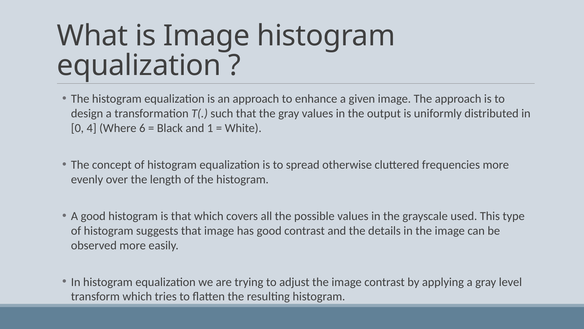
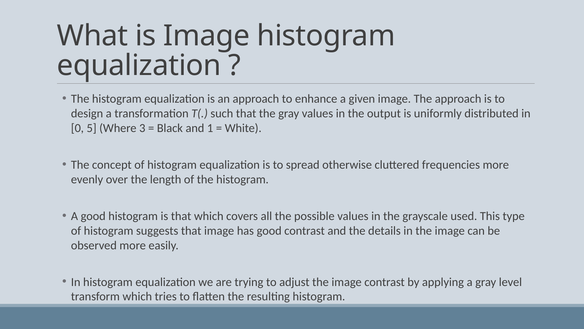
4: 4 -> 5
6: 6 -> 3
